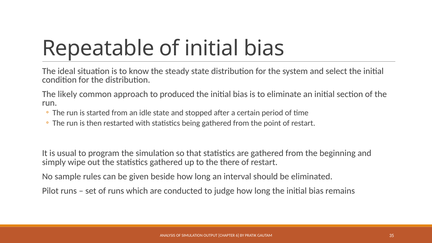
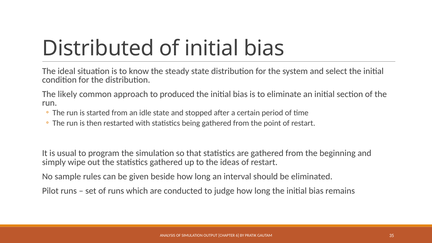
Repeatable: Repeatable -> Distributed
there: there -> ideas
